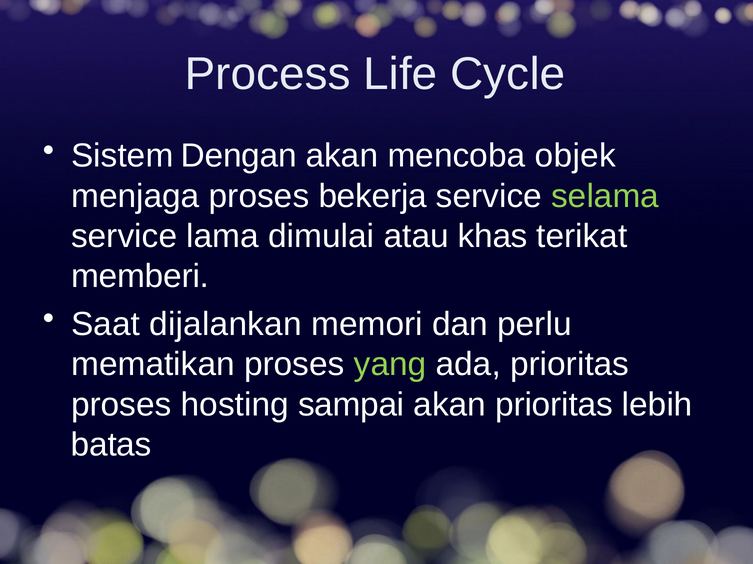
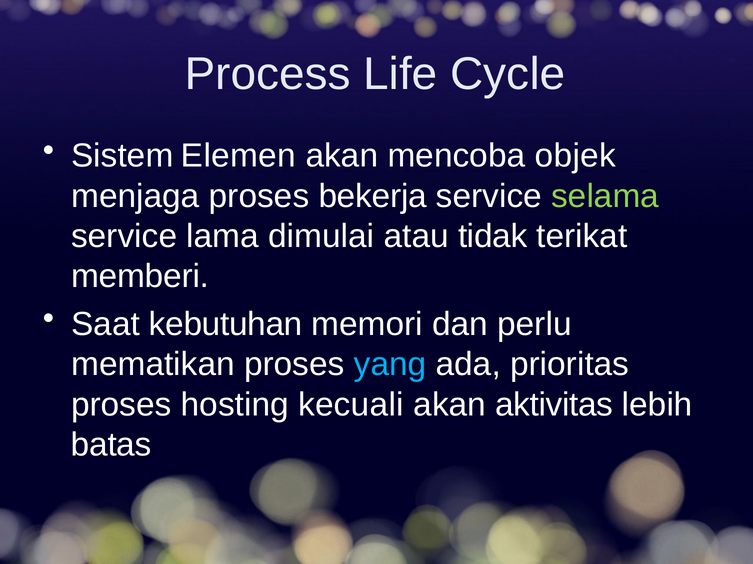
Dengan: Dengan -> Elemen
khas: khas -> tidak
dijalankan: dijalankan -> kebutuhan
yang colour: light green -> light blue
sampai: sampai -> kecuali
akan prioritas: prioritas -> aktivitas
